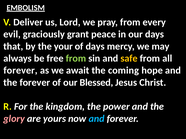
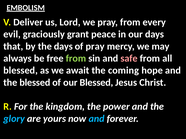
the your: your -> days
of days: days -> pray
safe colour: yellow -> pink
forever at (21, 71): forever -> blessed
the forever: forever -> blessed
glory colour: pink -> light blue
